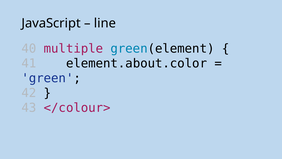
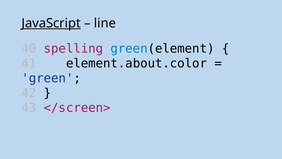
JavaScript underline: none -> present
multiple: multiple -> spelling
</colour>: </colour> -> </screen>
